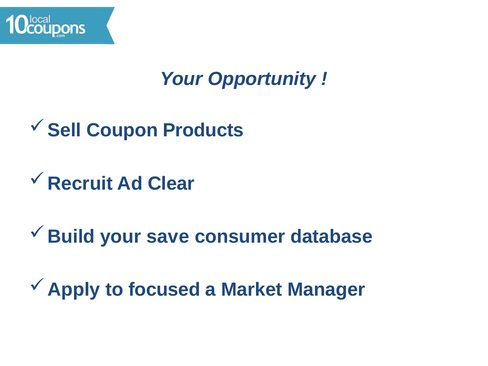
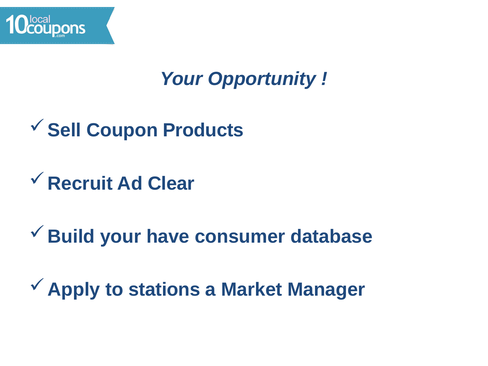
save: save -> have
focused: focused -> stations
